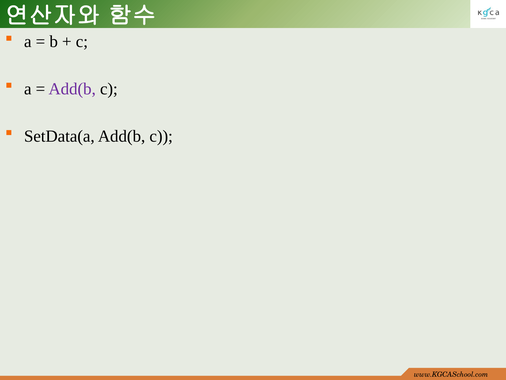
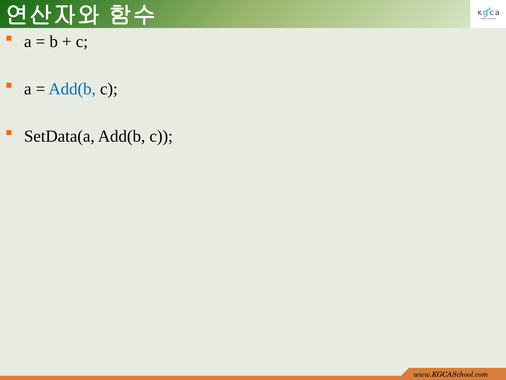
Add(b at (72, 89) colour: purple -> blue
